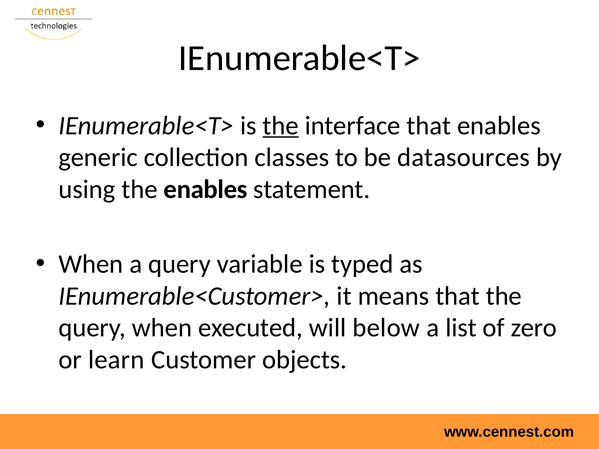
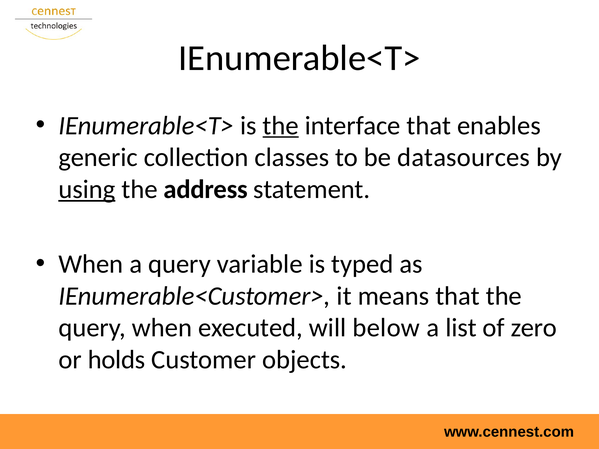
using underline: none -> present
the enables: enables -> address
learn: learn -> holds
